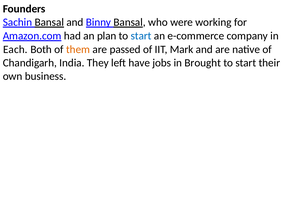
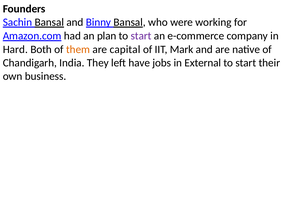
start at (141, 36) colour: blue -> purple
Each: Each -> Hard
passed: passed -> capital
Brought: Brought -> External
